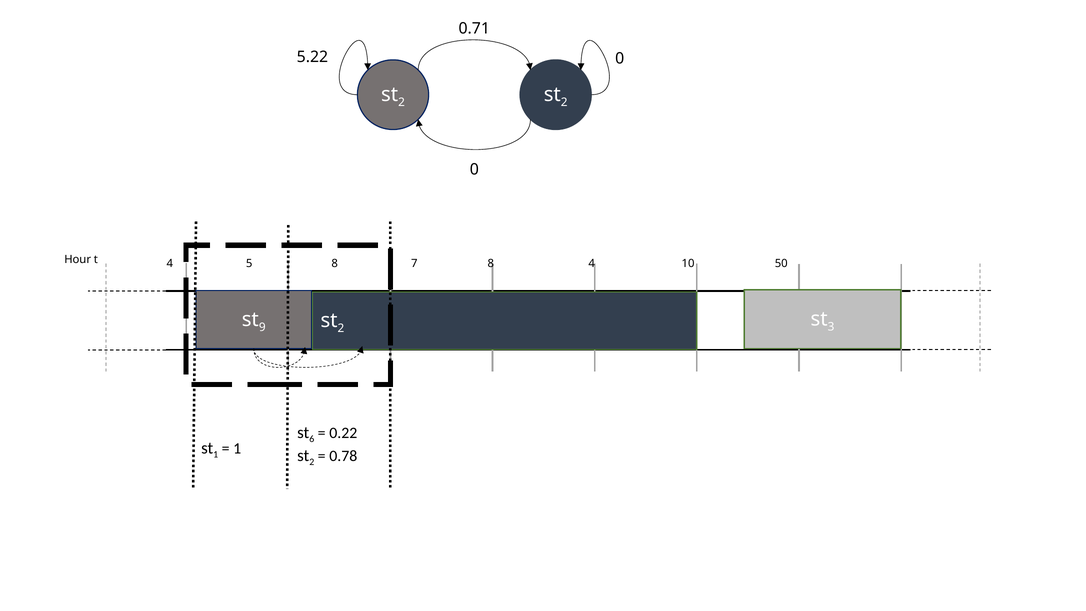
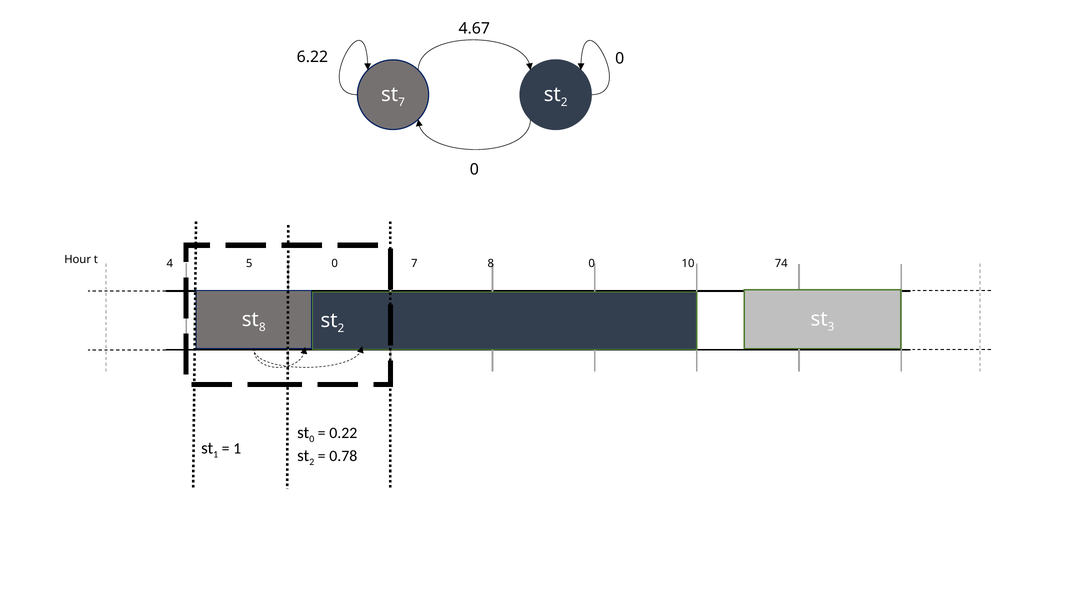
0.71: 0.71 -> 4.67
5.22: 5.22 -> 6.22
2 at (402, 102): 2 -> 7
5 8: 8 -> 0
8 4: 4 -> 0
50: 50 -> 74
9 at (262, 327): 9 -> 8
6 at (312, 439): 6 -> 0
